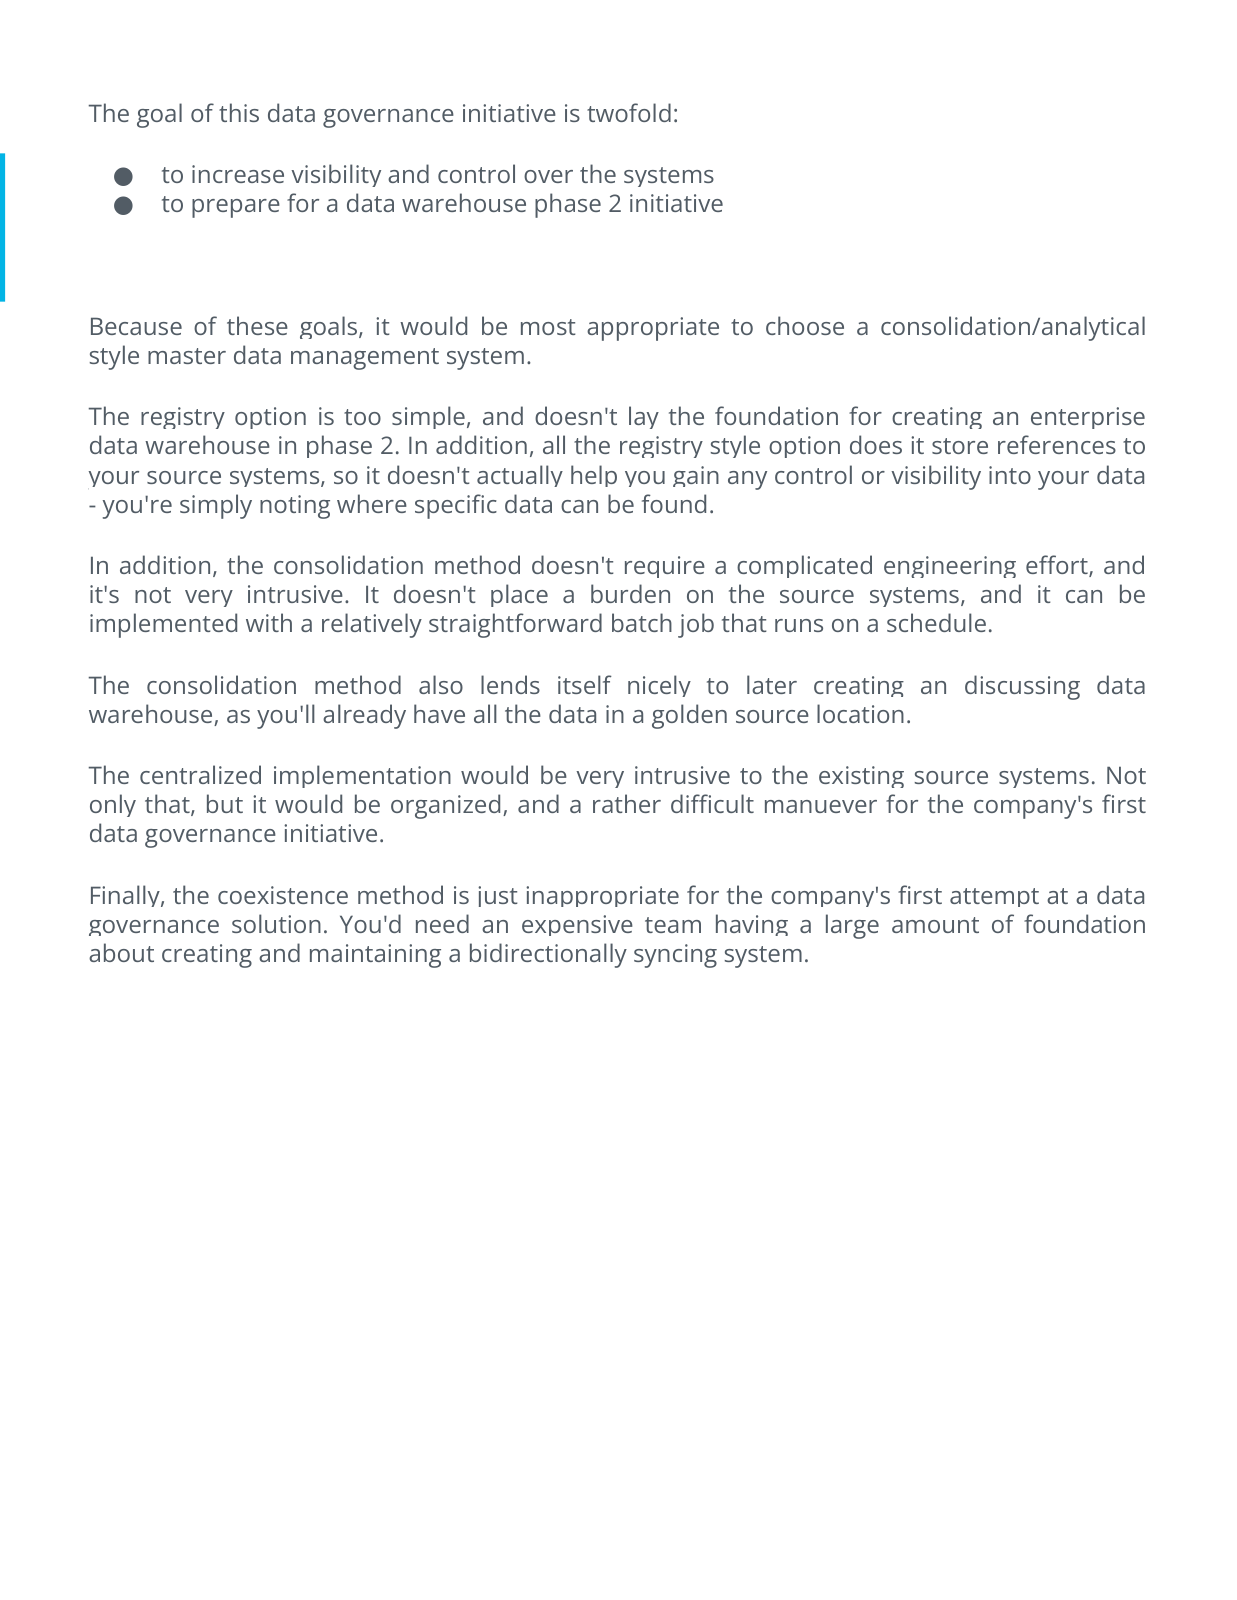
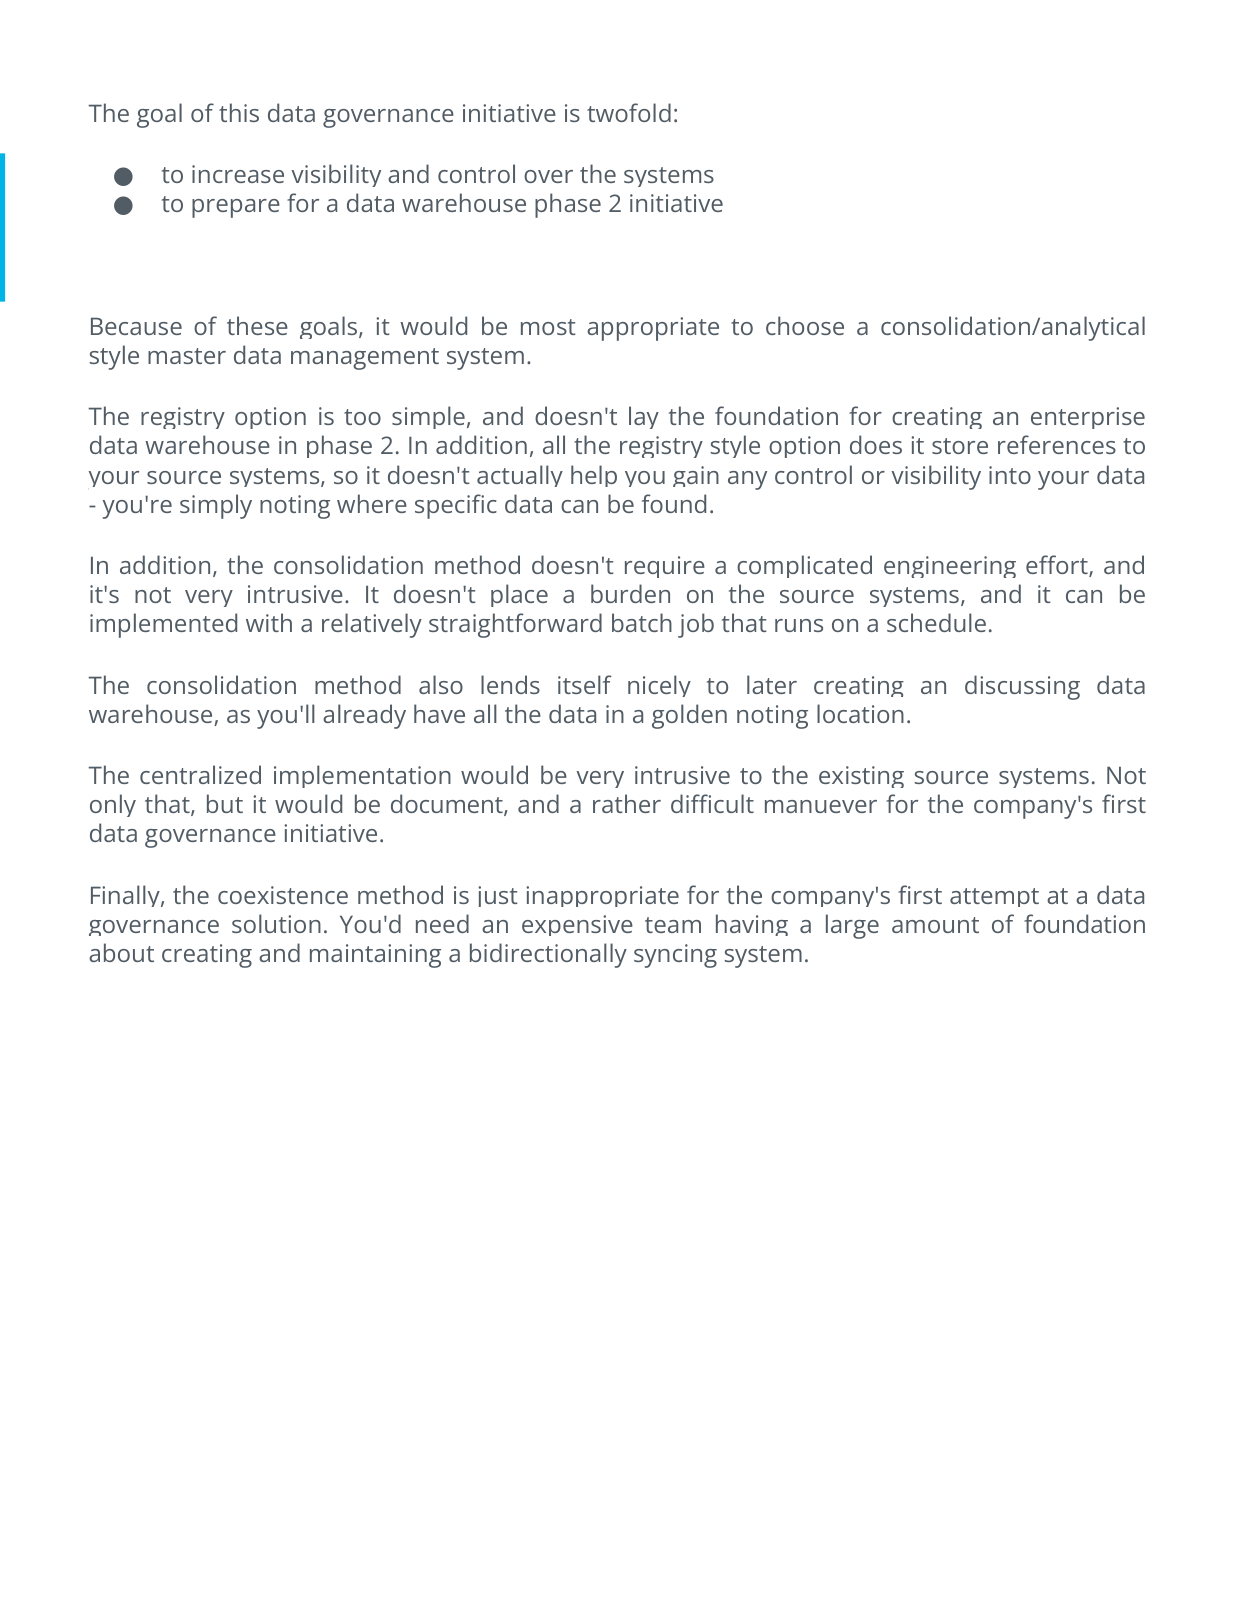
golden source: source -> noting
organized: organized -> document
